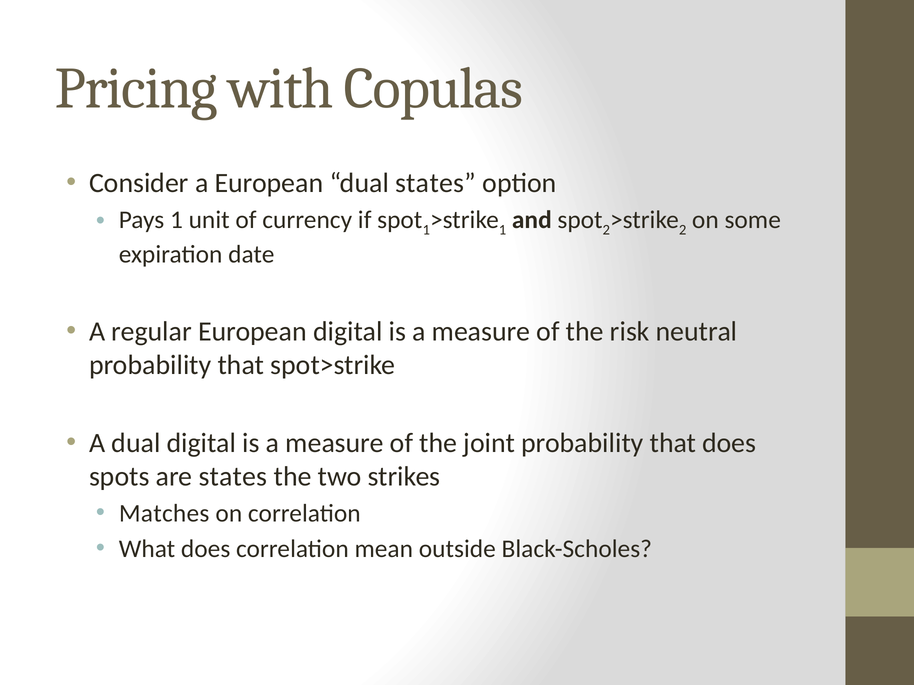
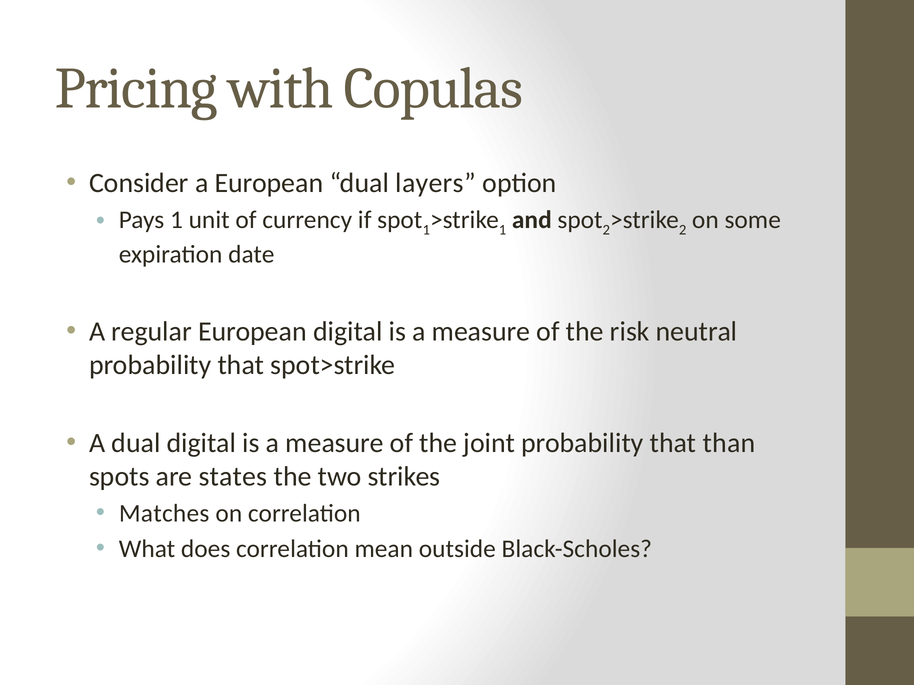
dual states: states -> layers
that does: does -> than
